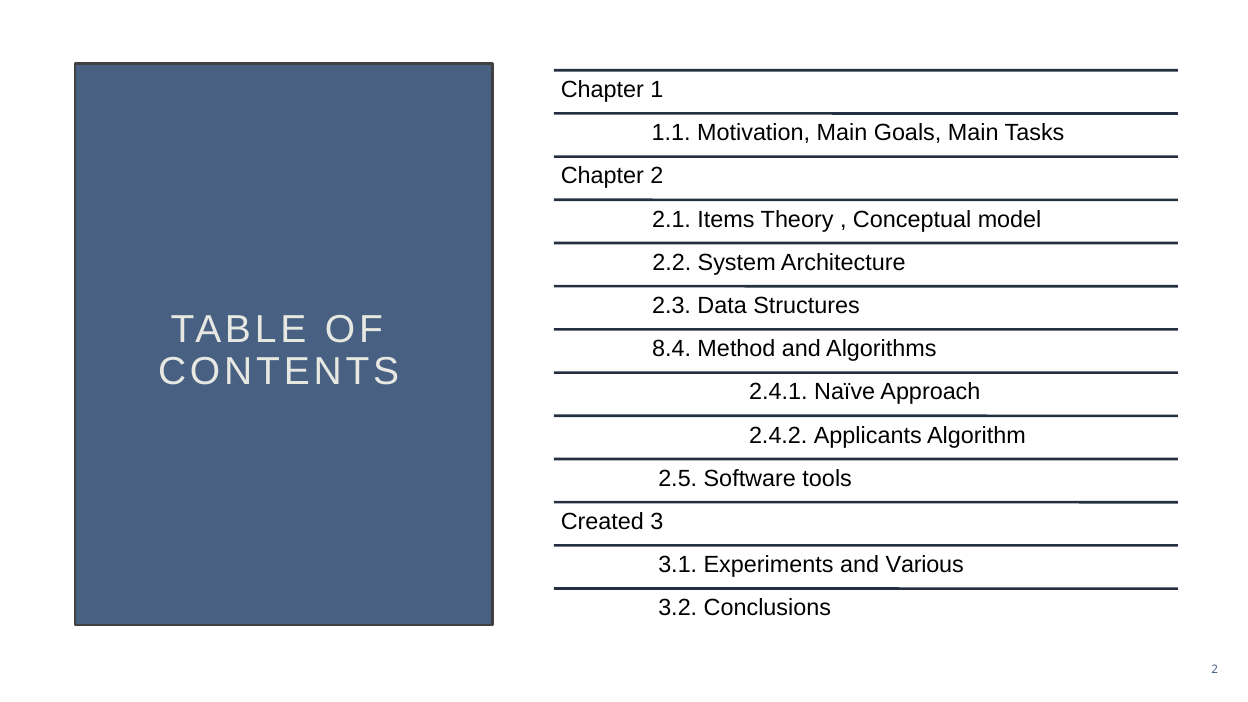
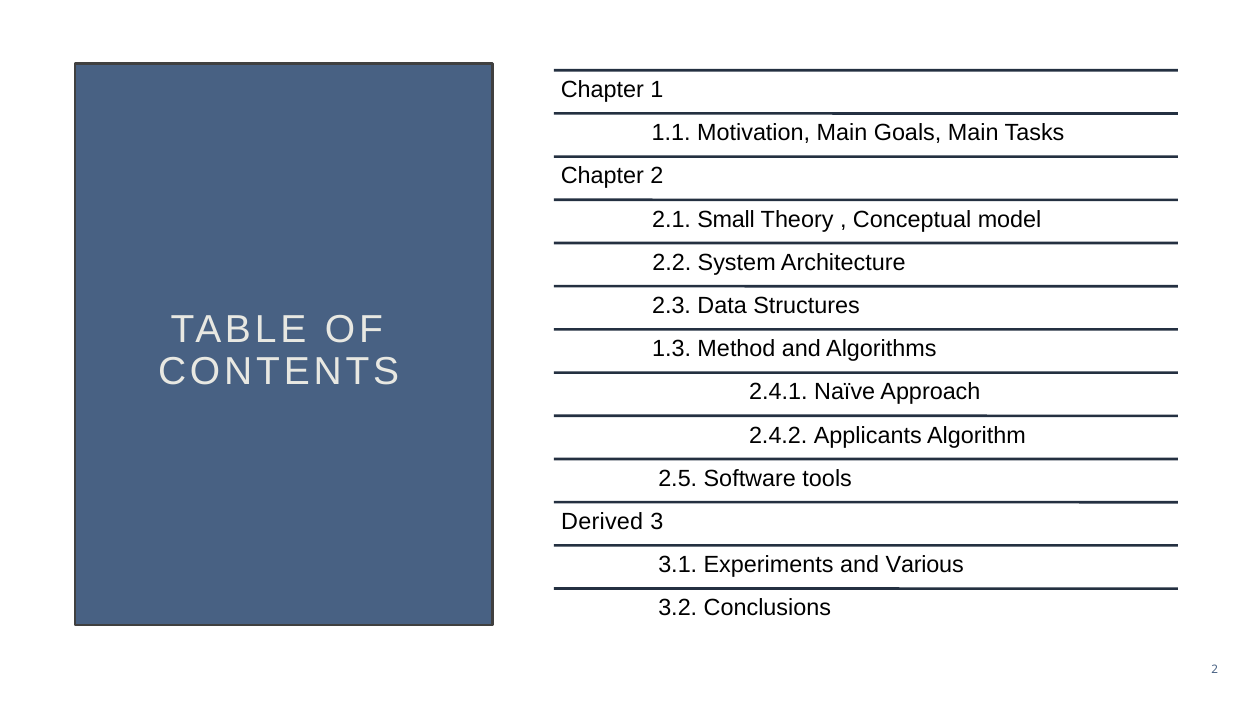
Items: Items -> Small
8.4: 8.4 -> 1.3
Created: Created -> Derived
